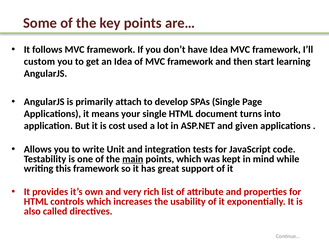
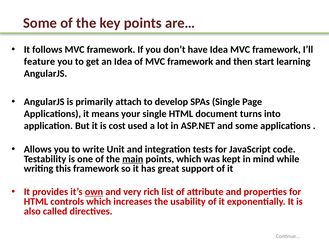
custom: custom -> feature
and given: given -> some
own underline: none -> present
